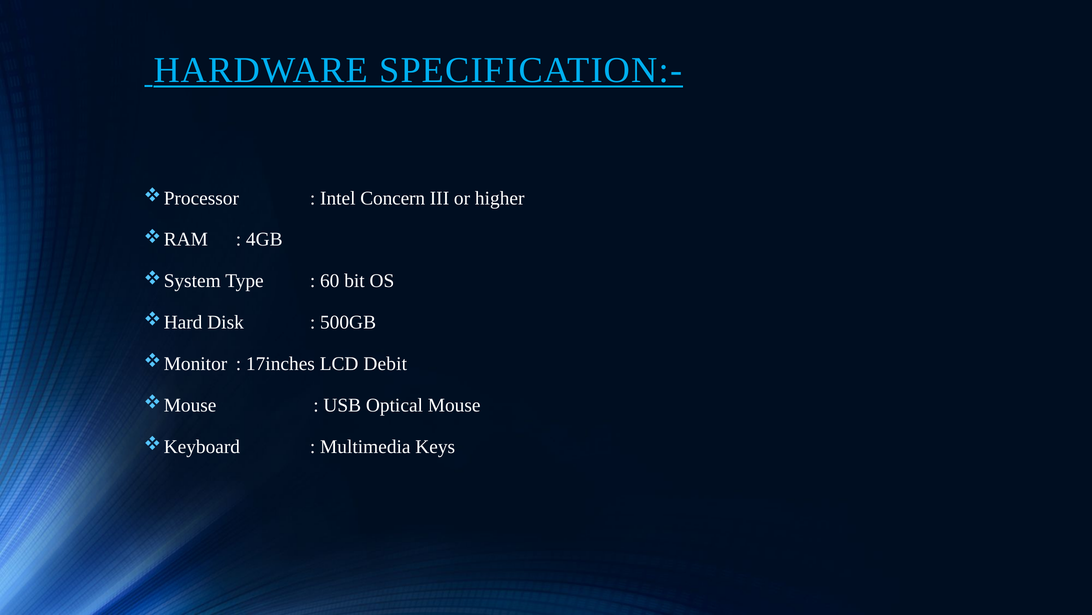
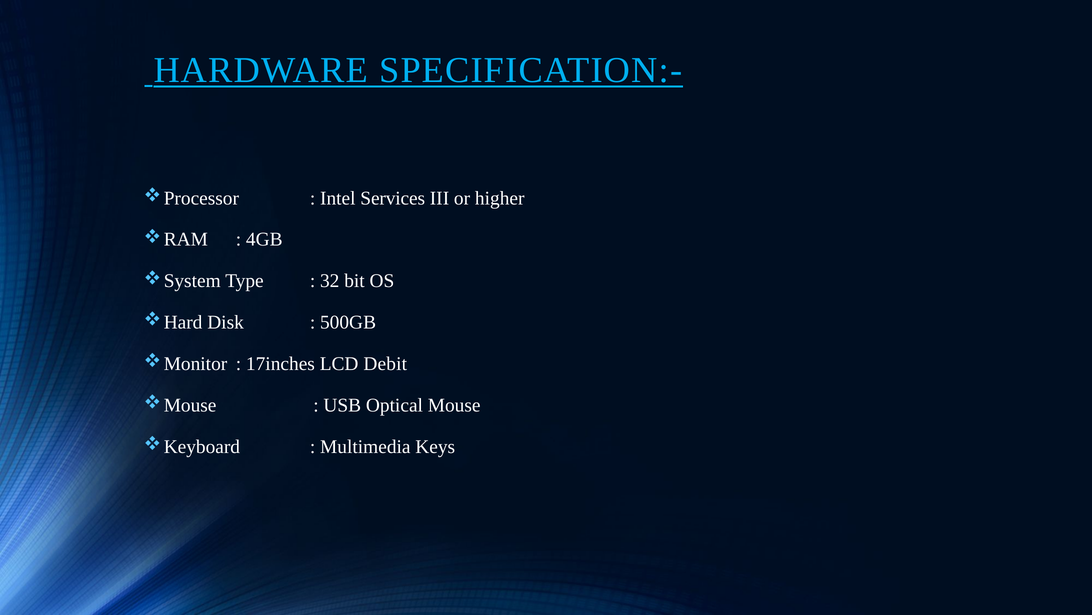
Concern: Concern -> Services
60: 60 -> 32
